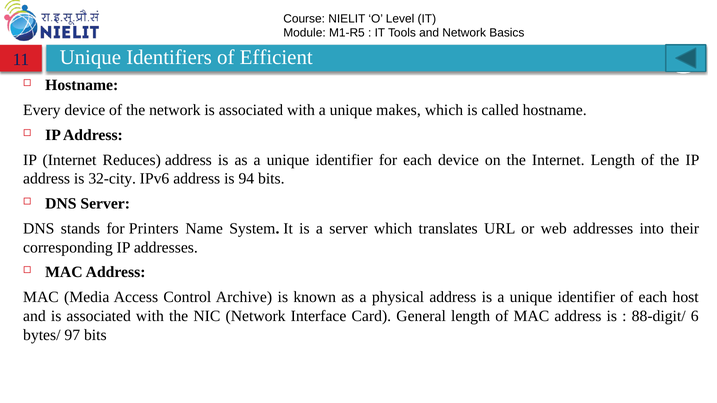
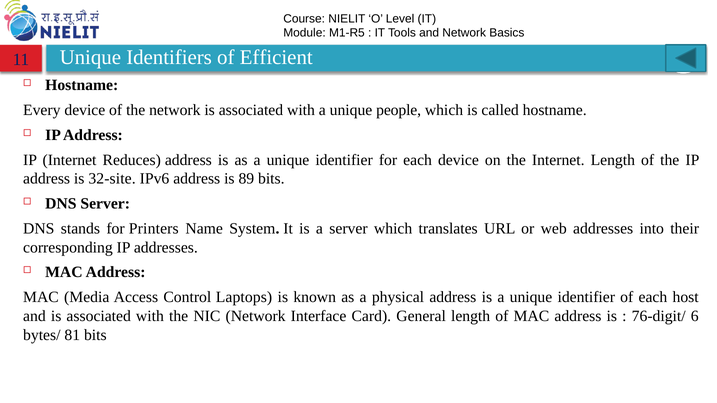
makes: makes -> people
32-city: 32-city -> 32-site
94: 94 -> 89
Archive: Archive -> Laptops
88-digit/: 88-digit/ -> 76-digit/
97: 97 -> 81
